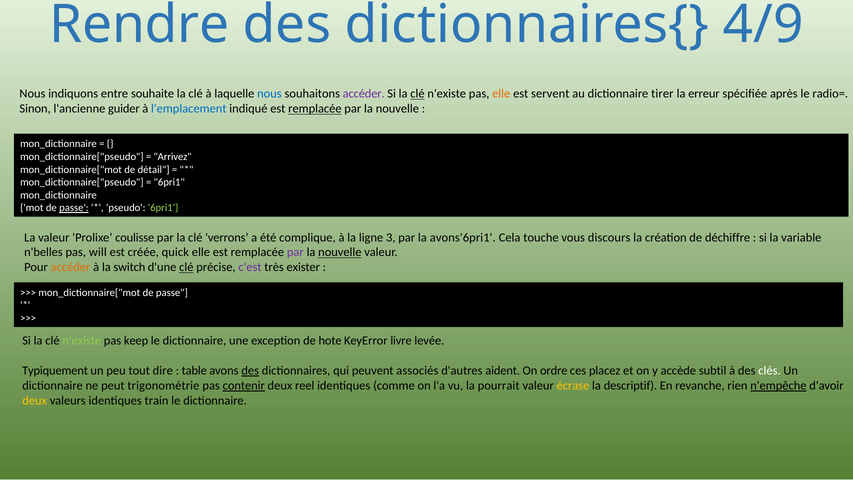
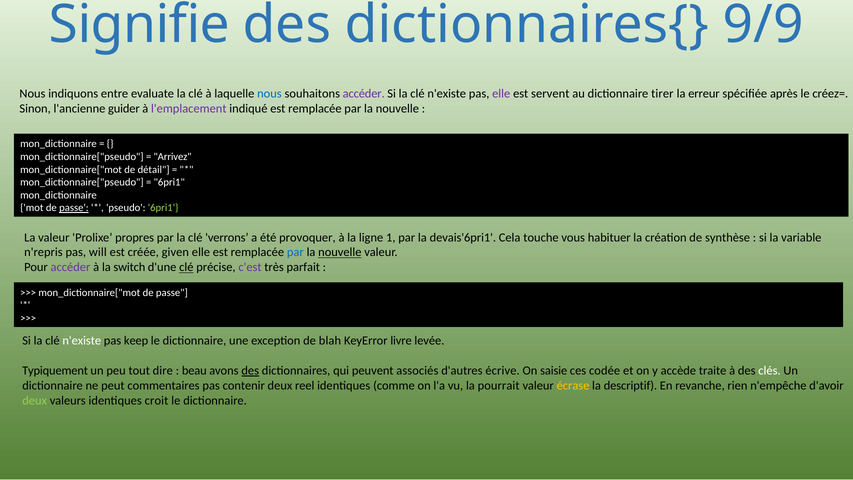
Rendre: Rendre -> Signifie
4/9: 4/9 -> 9/9
souhaite: souhaite -> evaluate
clé at (417, 94) underline: present -> none
elle at (501, 94) colour: orange -> purple
radio=: radio= -> créez=
l'emplacement colour: blue -> purple
remplacée at (315, 109) underline: present -> none
coulisse: coulisse -> propres
complique: complique -> provoquer
3: 3 -> 1
avons'6pri1: avons'6pri1 -> devais'6pri1
discours: discours -> habituer
déchiffre: déchiffre -> synthèse
n'belles: n'belles -> n'repris
quick: quick -> given
par at (295, 252) colour: purple -> blue
accéder at (71, 267) colour: orange -> purple
exister: exister -> parfait
n'existe at (82, 341) colour: light green -> white
hote: hote -> blah
table: table -> beau
aident: aident -> écrive
ordre: ordre -> saisie
placez: placez -> codée
subtil: subtil -> traite
trigonométrie: trigonométrie -> commentaires
contenir underline: present -> none
n'empêche underline: present -> none
deux at (35, 400) colour: yellow -> light green
train: train -> croit
